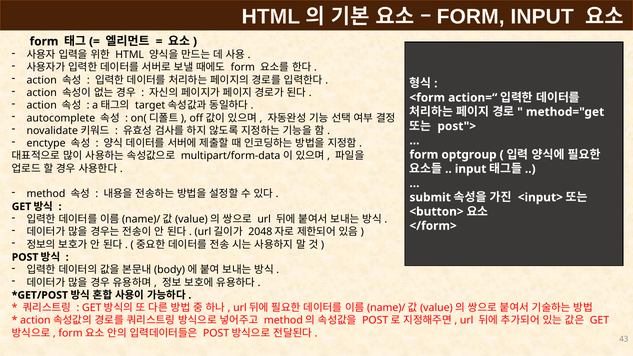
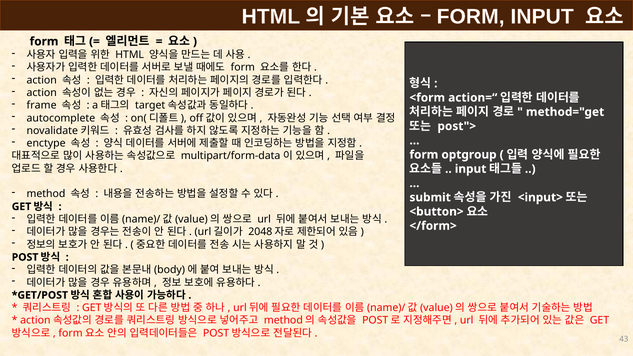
action at (42, 105): action -> frame
